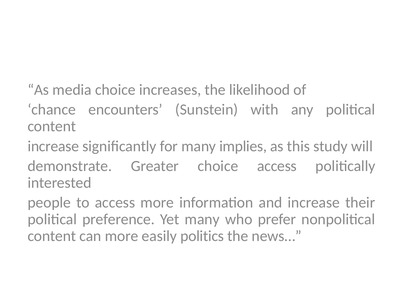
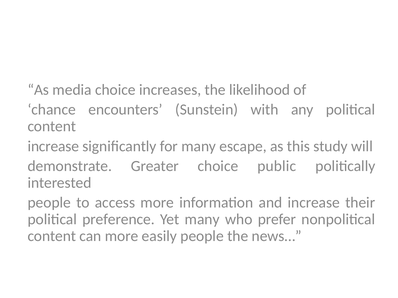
implies: implies -> escape
choice access: access -> public
easily politics: politics -> people
